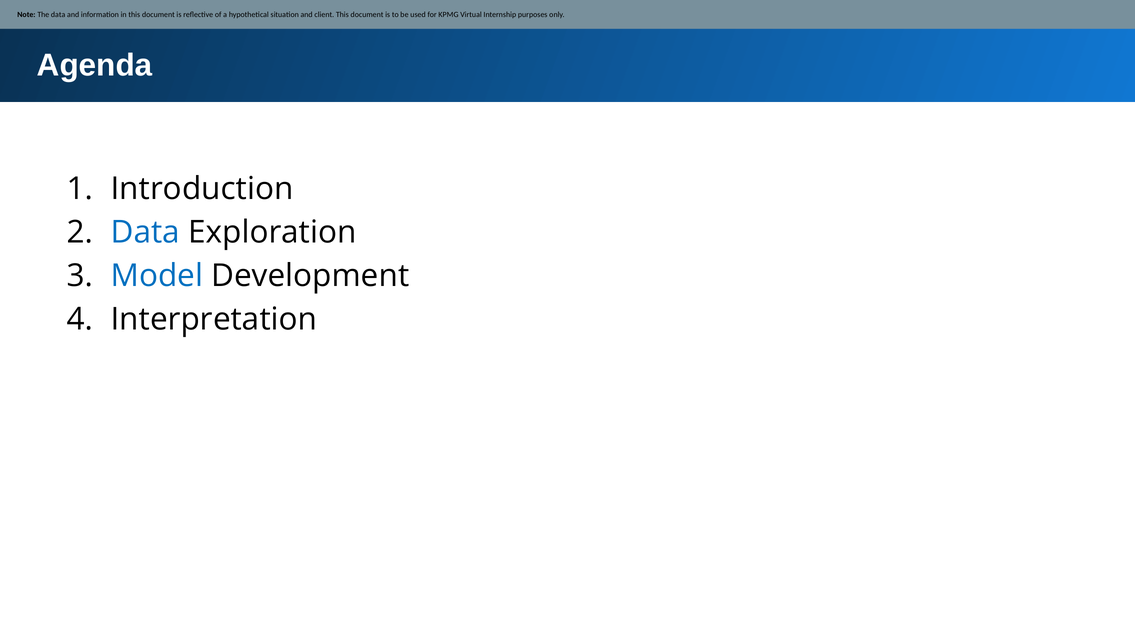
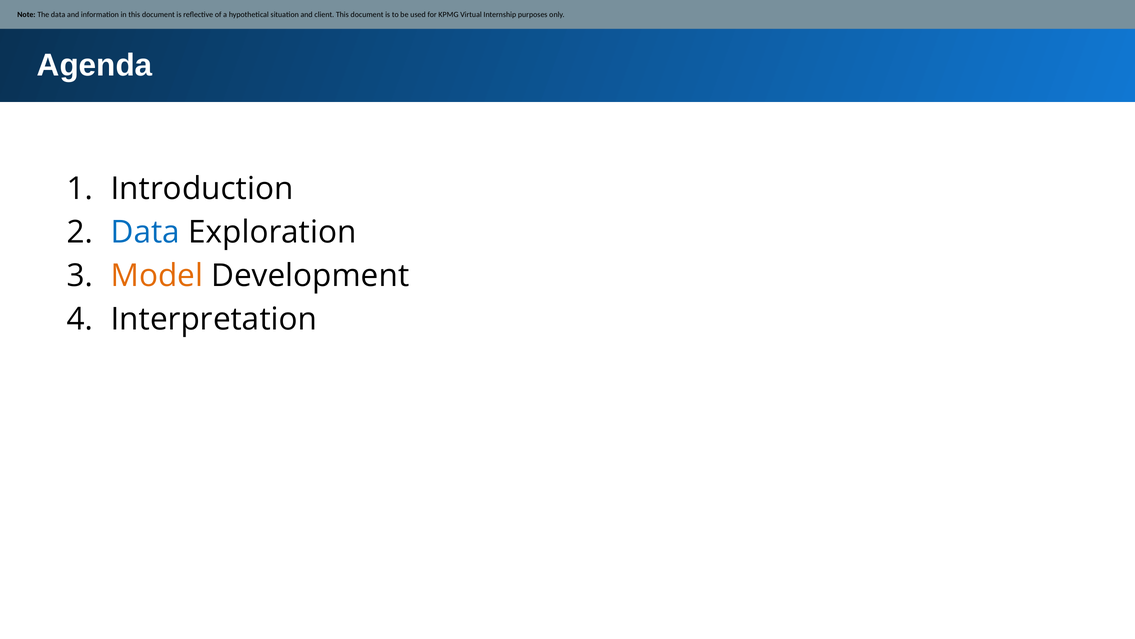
Model colour: blue -> orange
